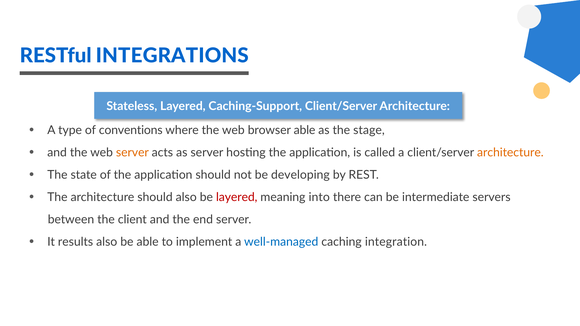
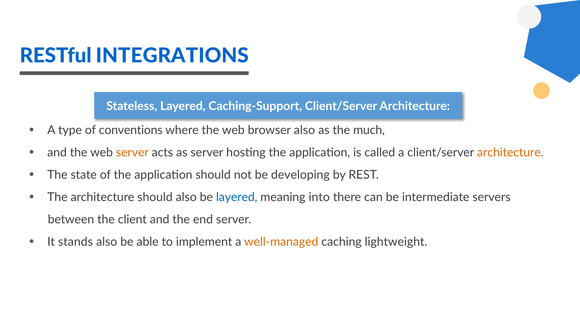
browser able: able -> also
stage: stage -> much
layered at (237, 197) colour: red -> blue
results: results -> stands
well-managed colour: blue -> orange
integration: integration -> lightweight
